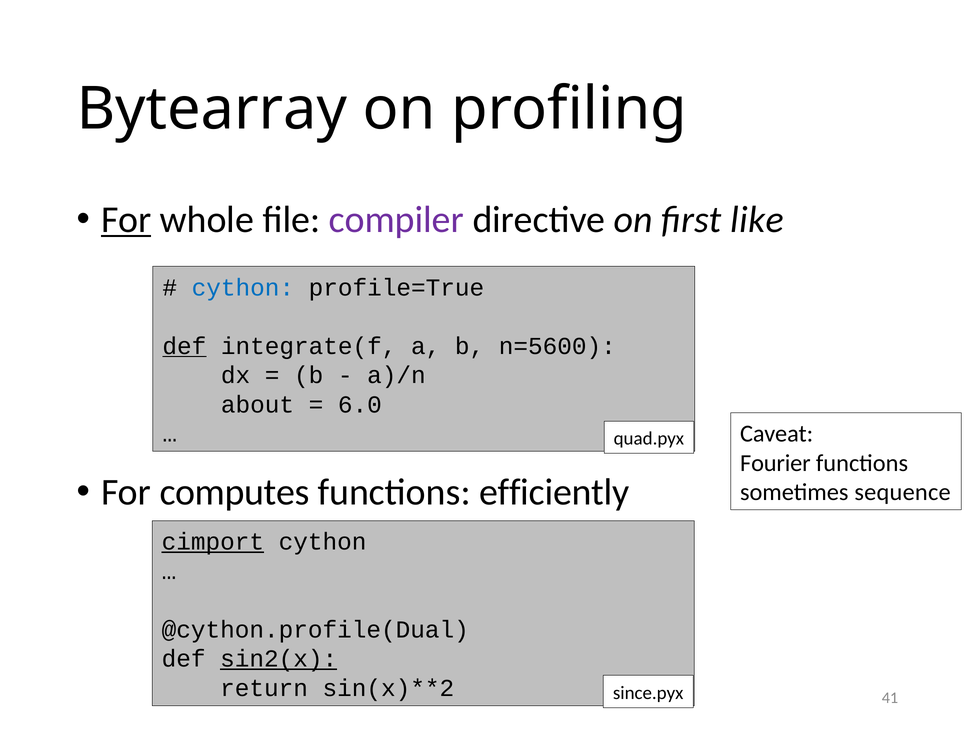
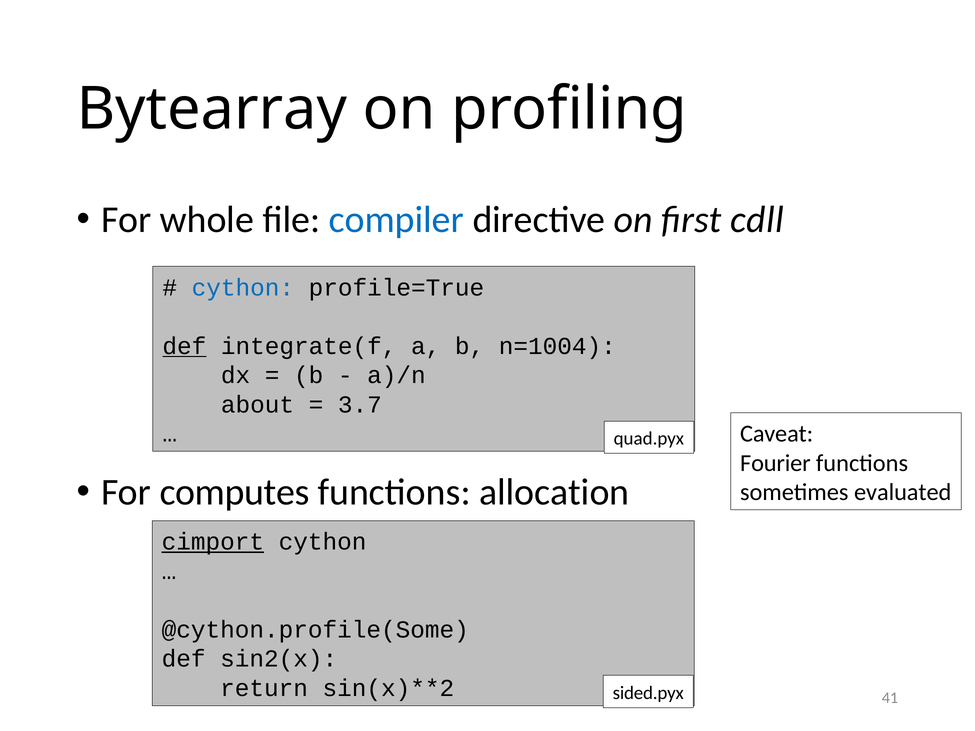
For at (126, 220) underline: present -> none
compiler colour: purple -> blue
like: like -> cdll
n=5600: n=5600 -> n=1004
6.0: 6.0 -> 3.7
efficiently: efficiently -> allocation
sequence: sequence -> evaluated
@cython.profile(Dual: @cython.profile(Dual -> @cython.profile(Some
sin2(x underline: present -> none
since.pyx: since.pyx -> sided.pyx
